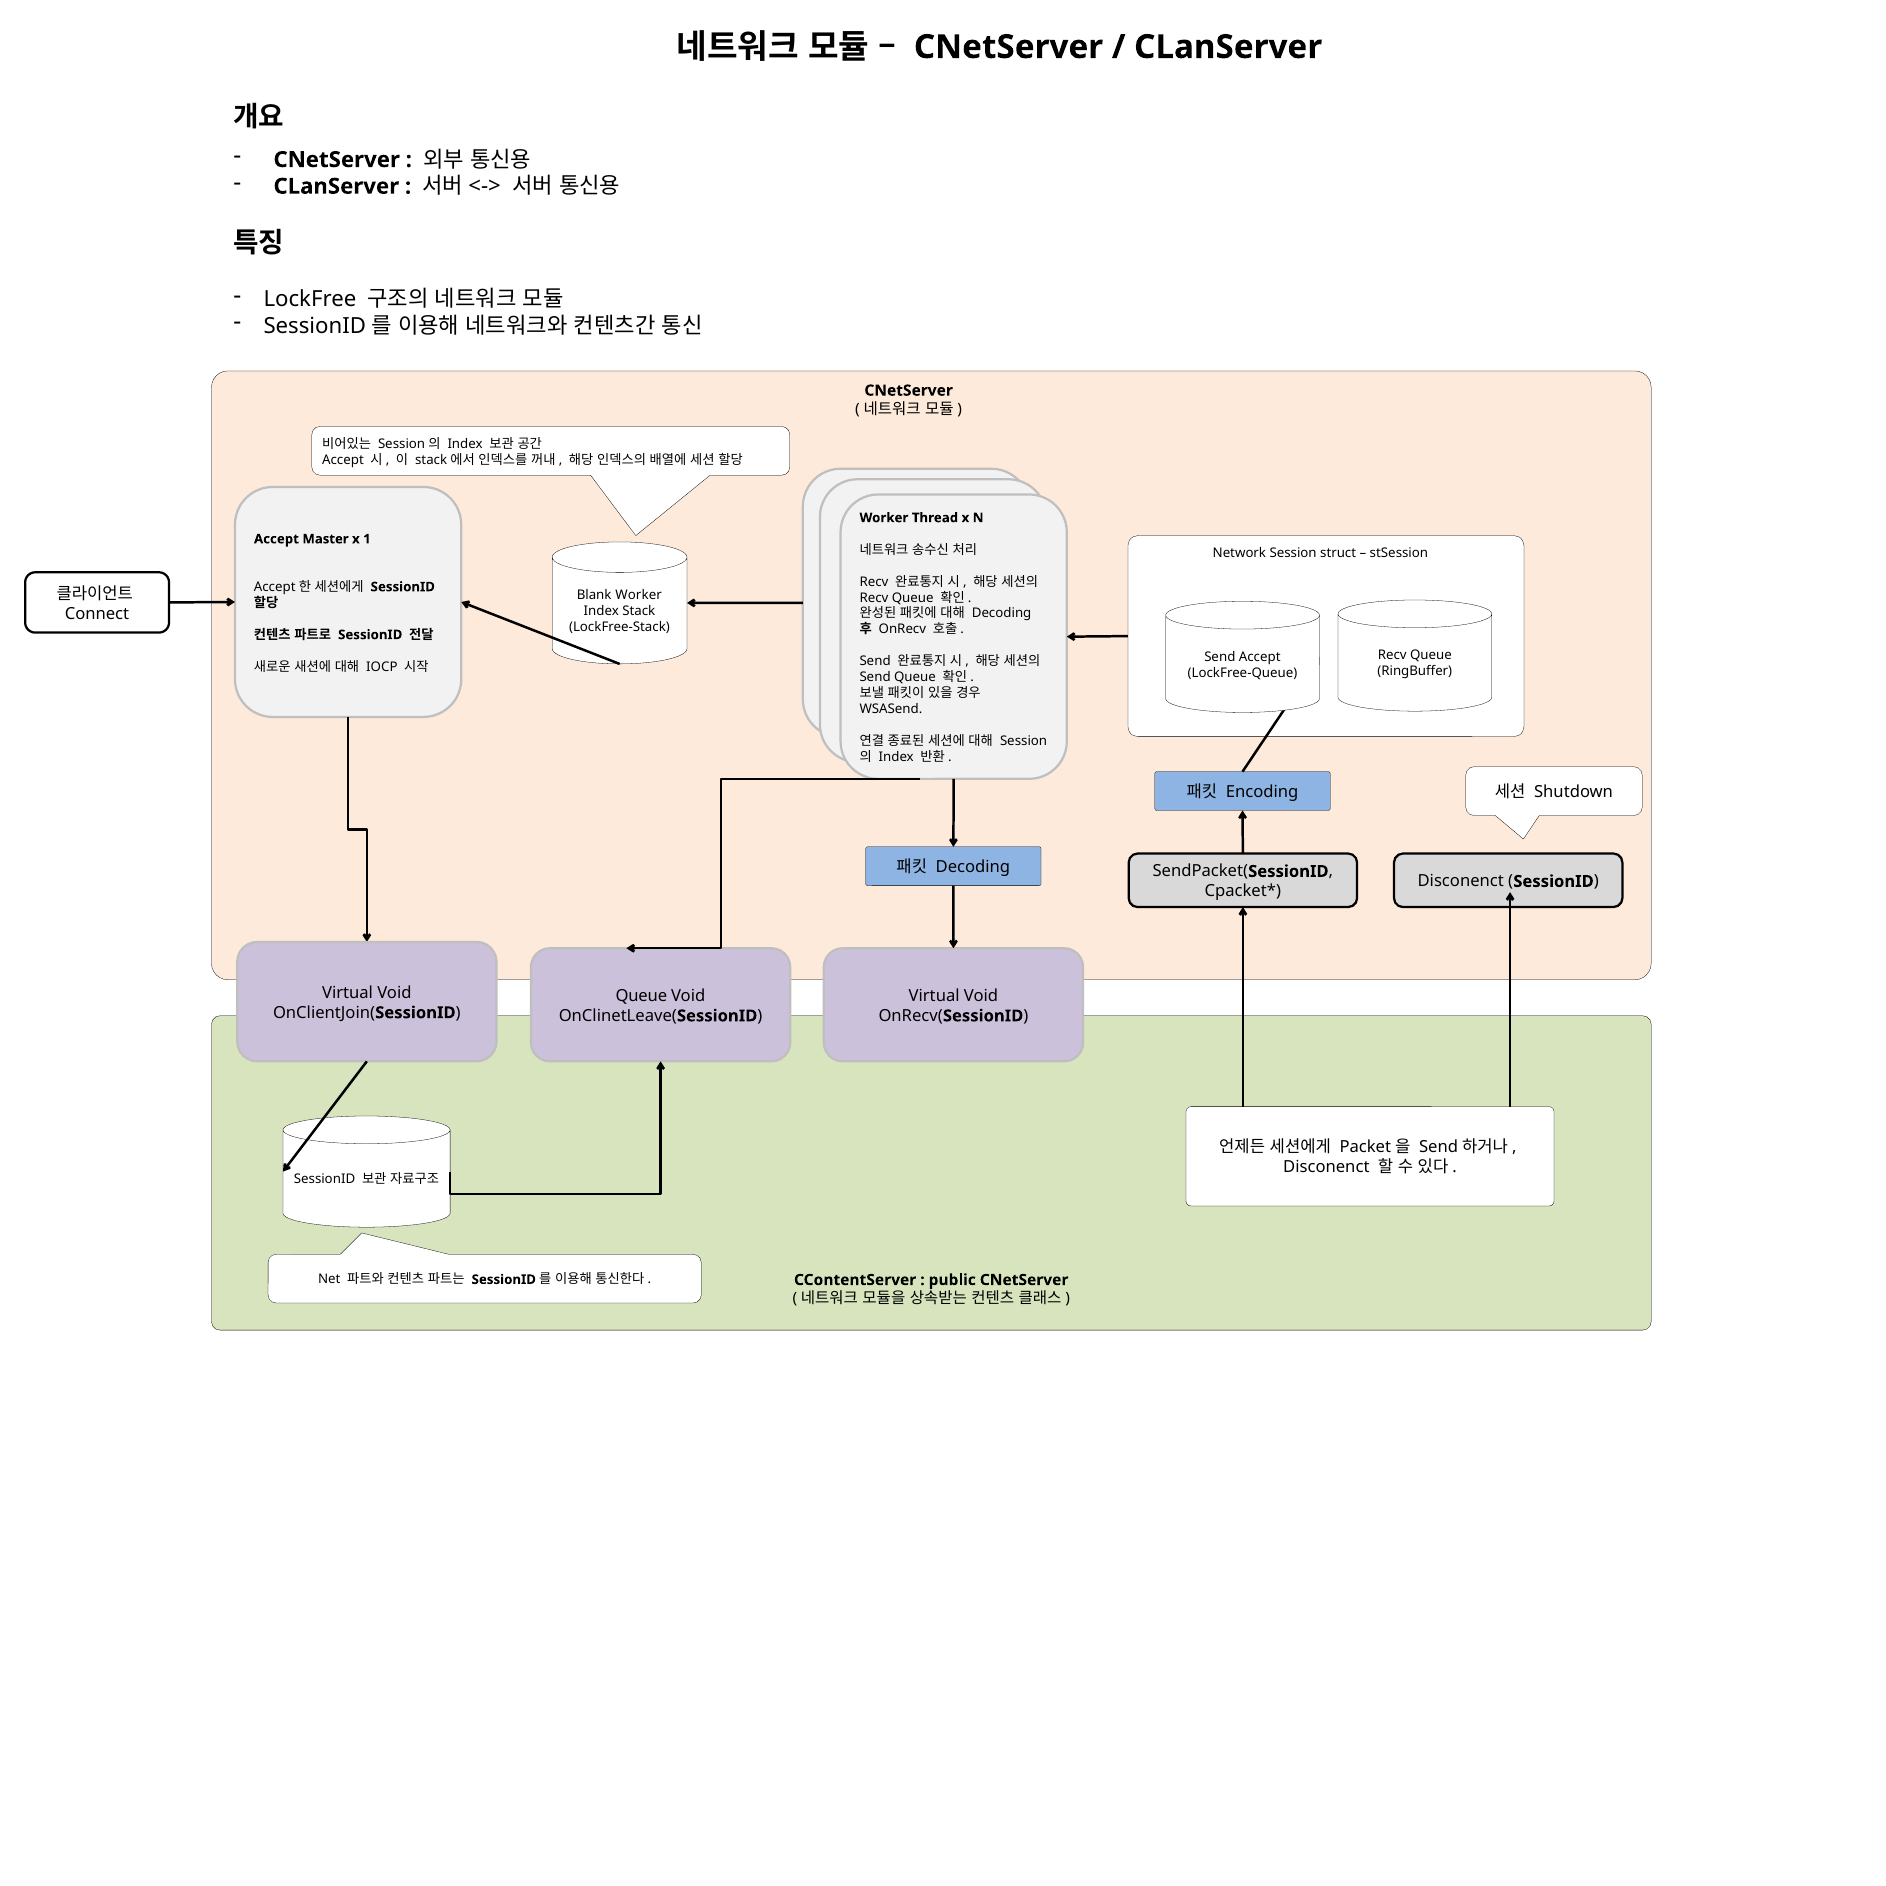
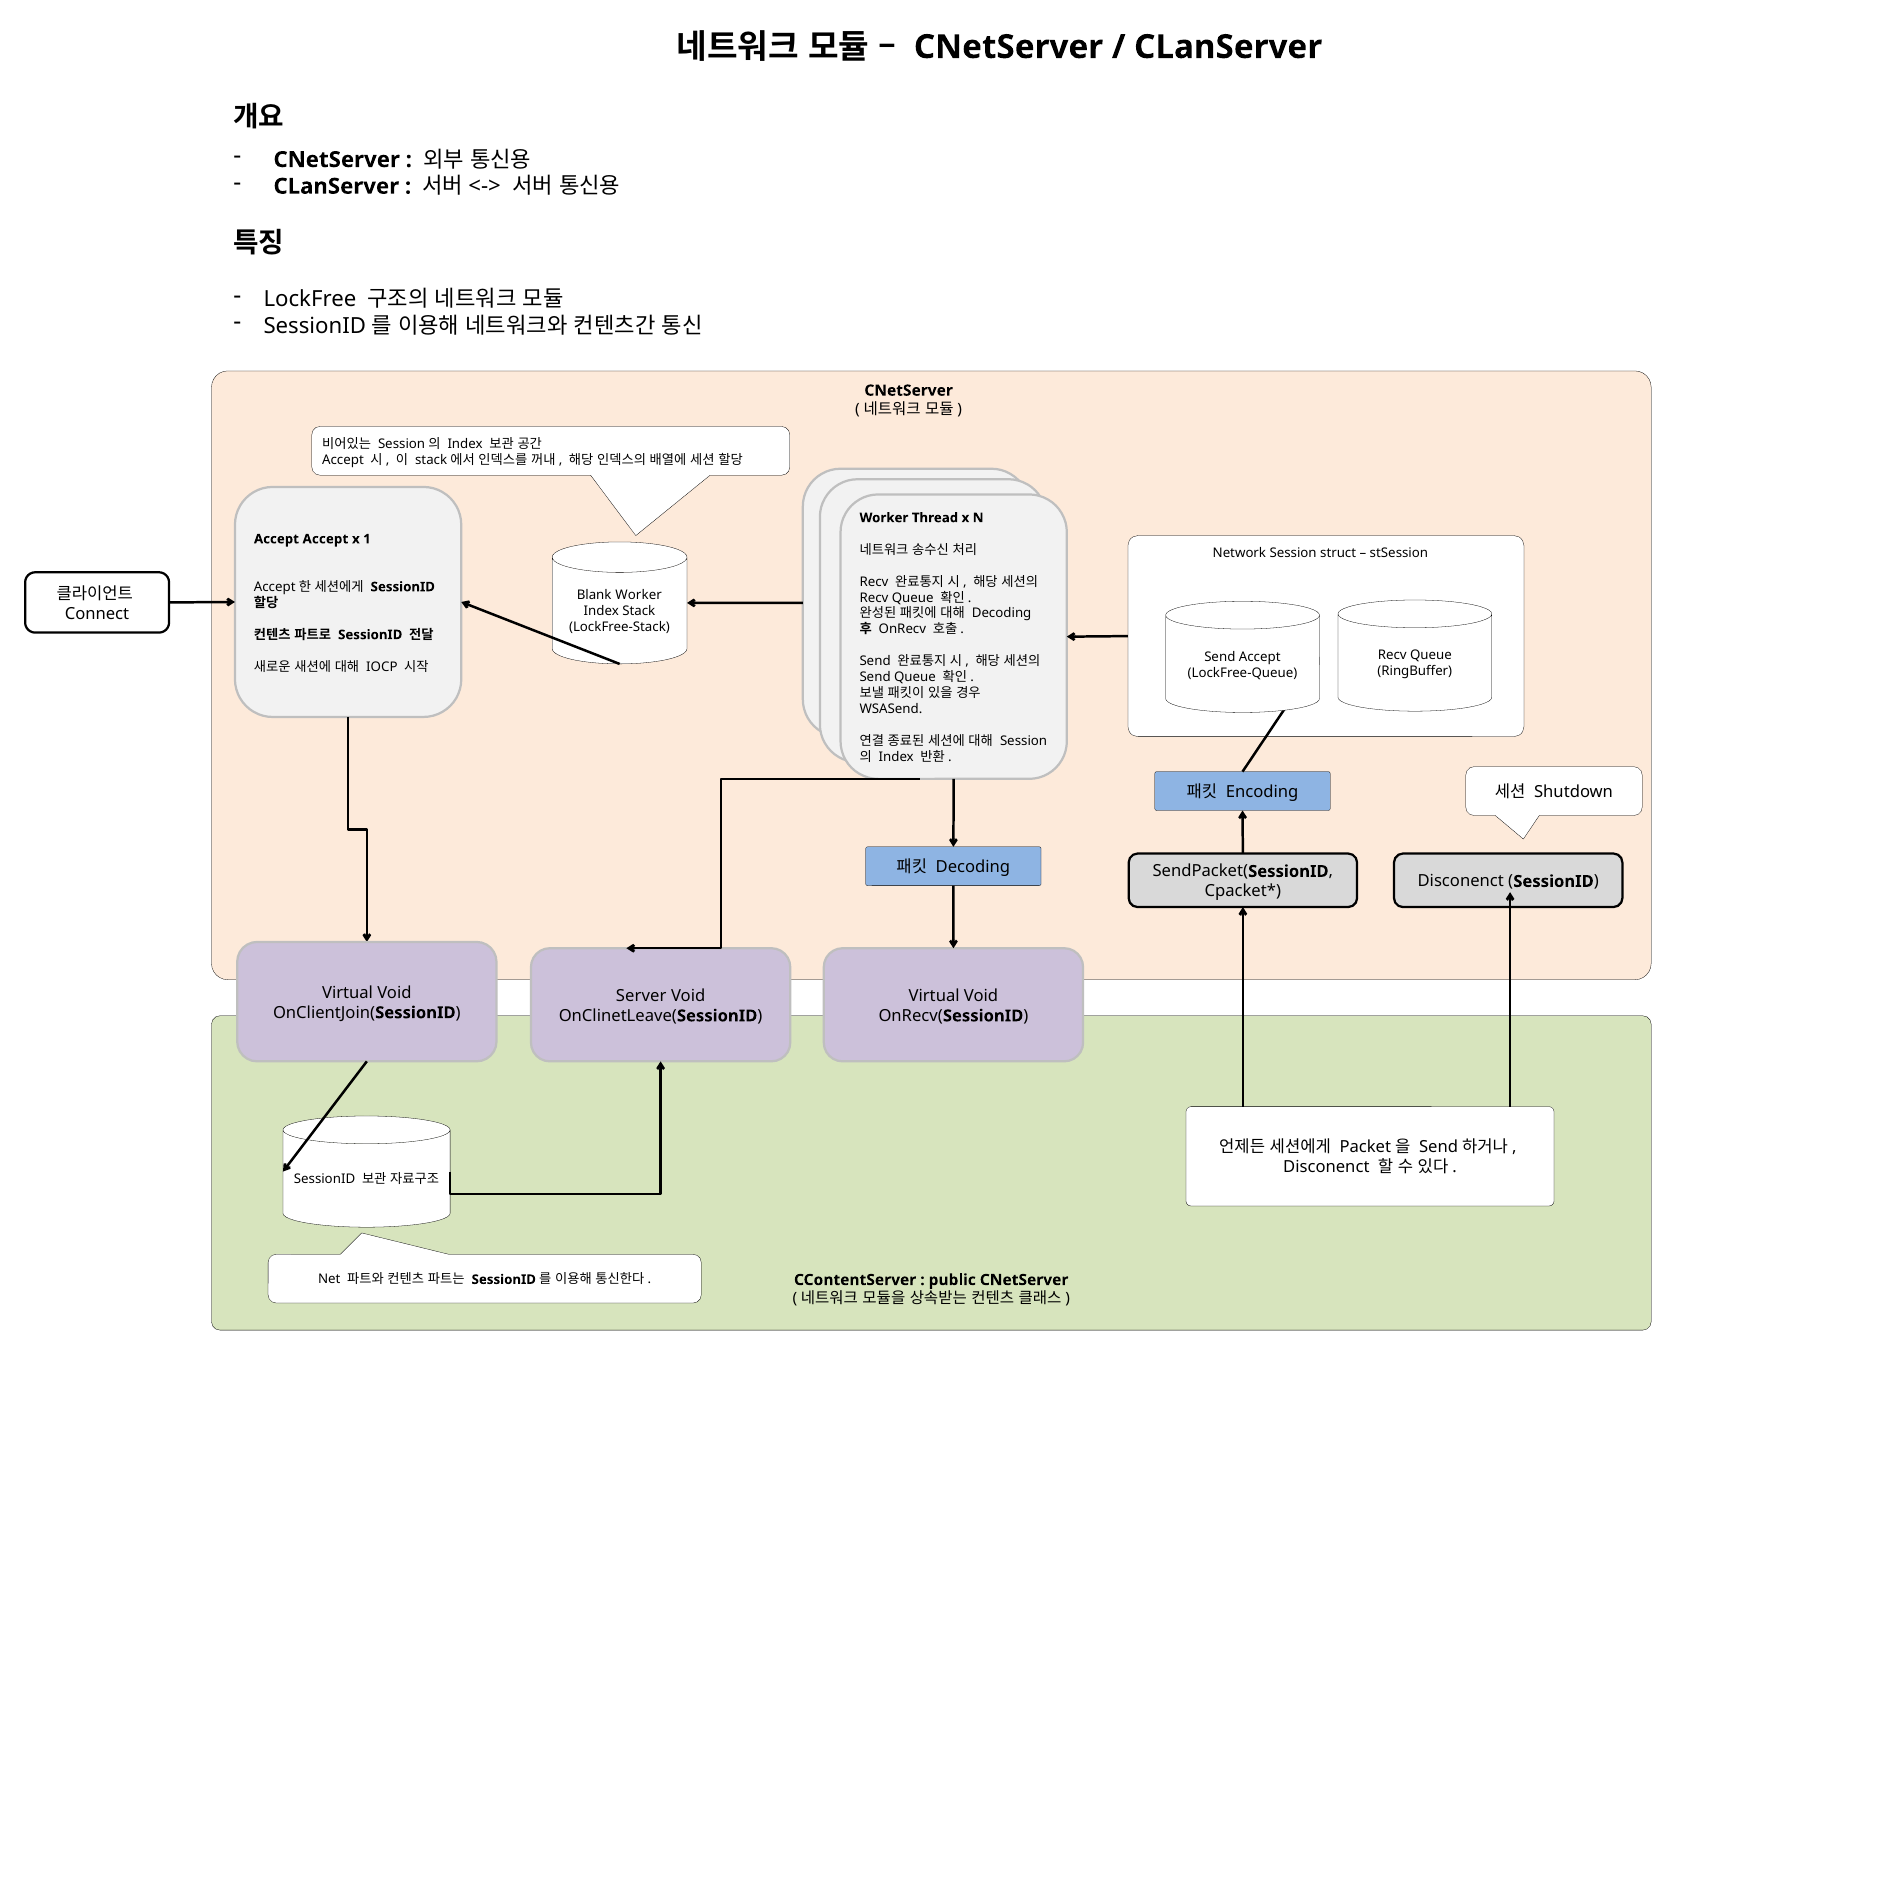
Accept Master: Master -> Accept
Queue at (641, 996): Queue -> Server
